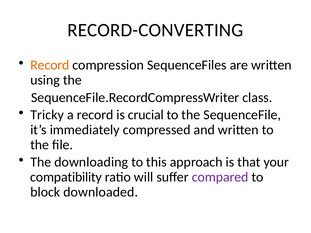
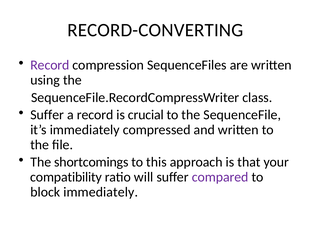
Record at (50, 65) colour: orange -> purple
Tricky at (47, 115): Tricky -> Suffer
downloading: downloading -> shortcomings
block downloaded: downloaded -> immediately
